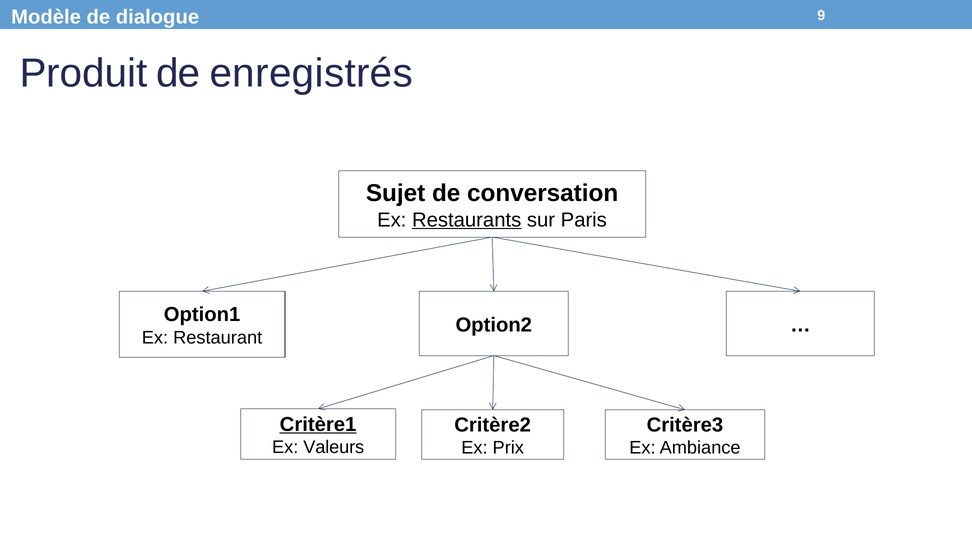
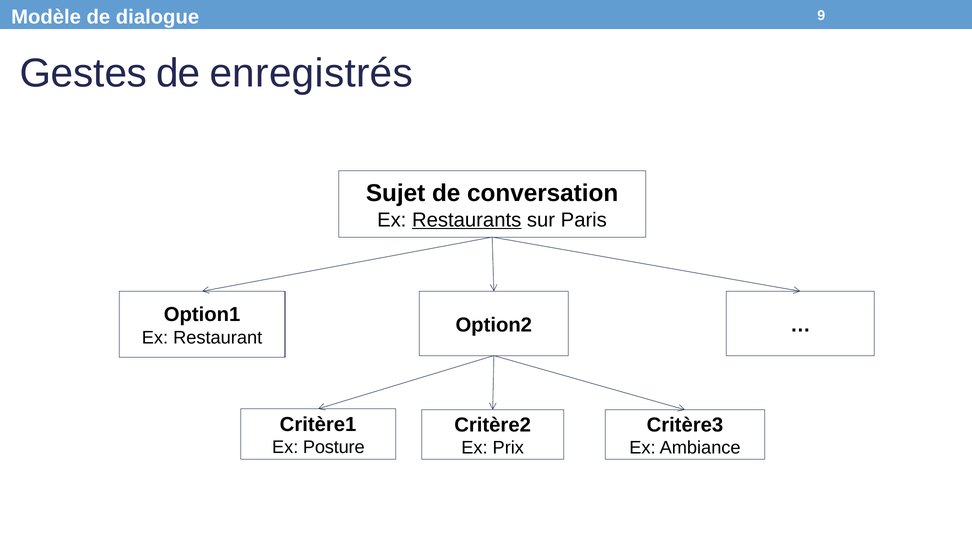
Produit: Produit -> Gestes
Critère1 underline: present -> none
Valeurs: Valeurs -> Posture
